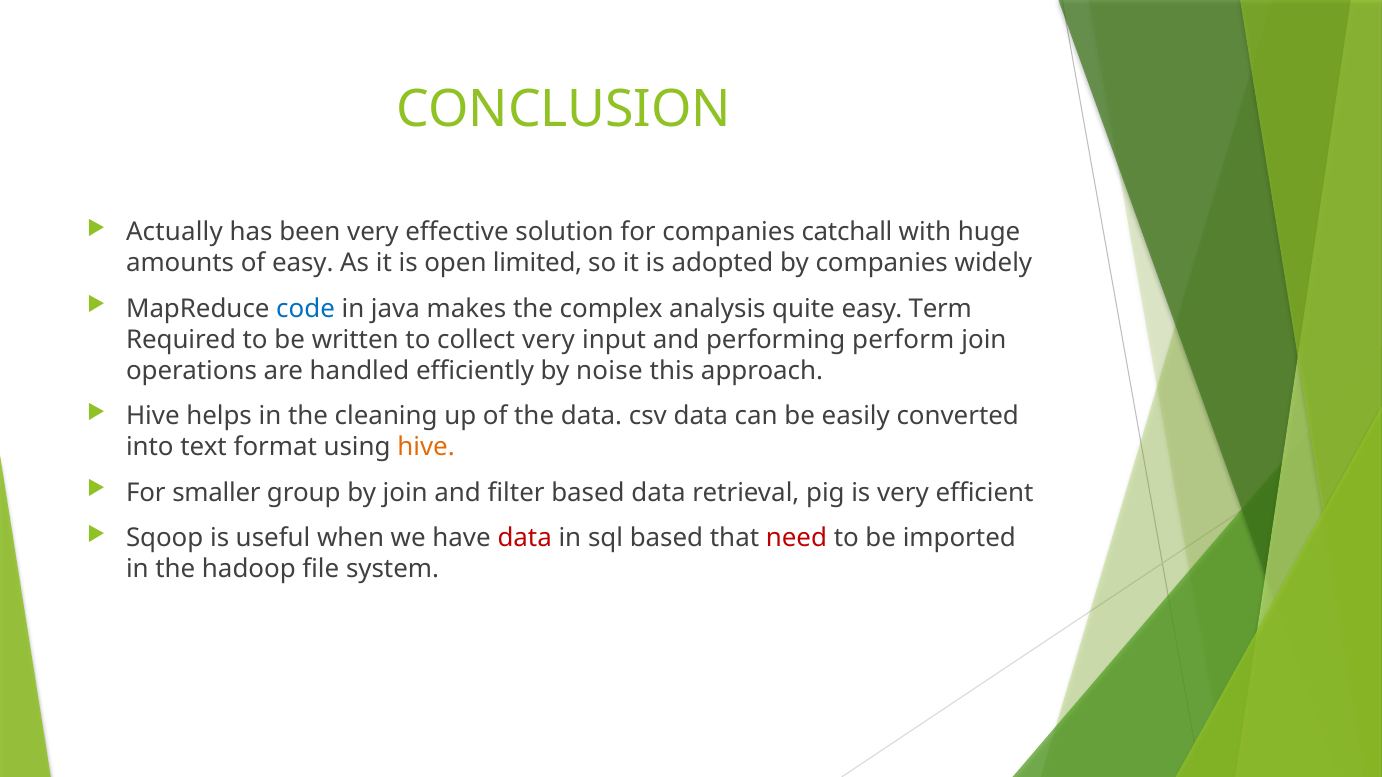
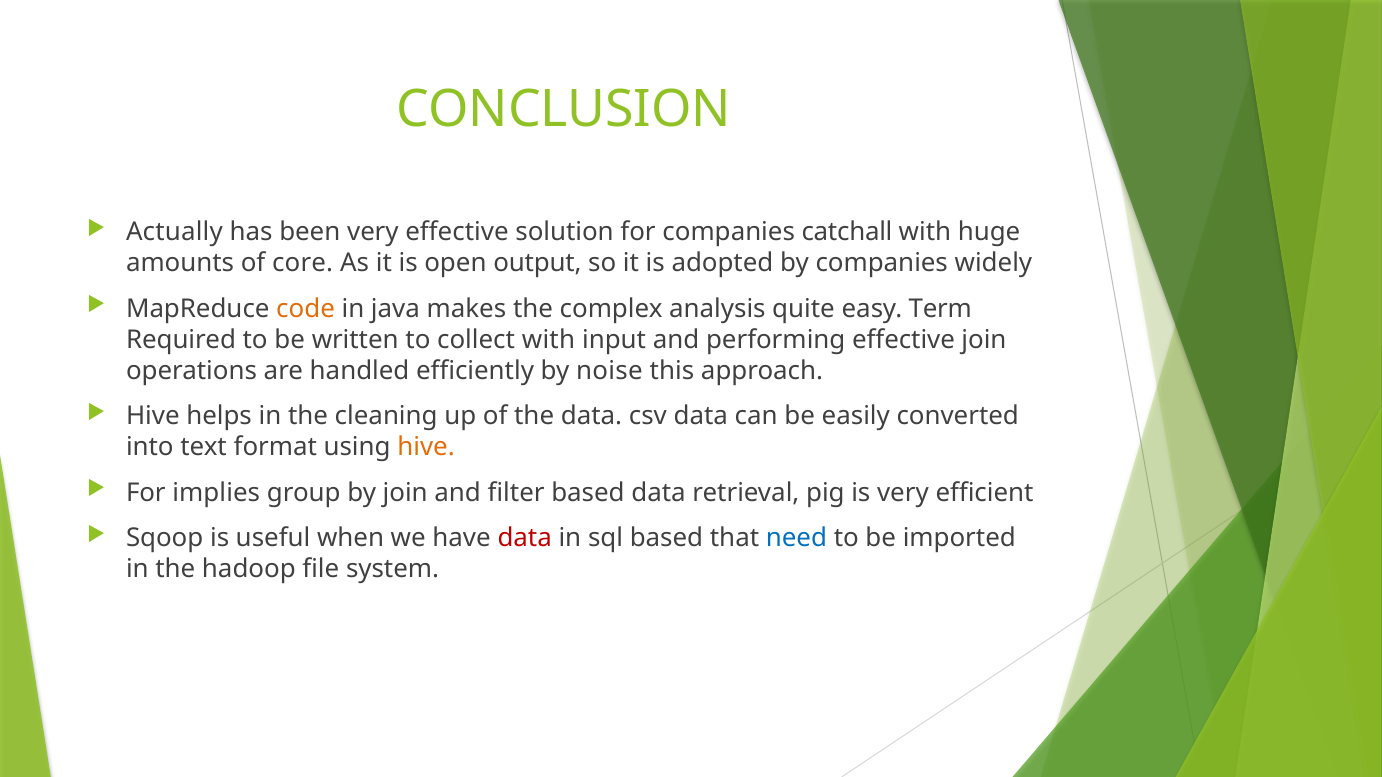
of easy: easy -> core
limited: limited -> output
code colour: blue -> orange
collect very: very -> with
performing perform: perform -> effective
smaller: smaller -> implies
need colour: red -> blue
